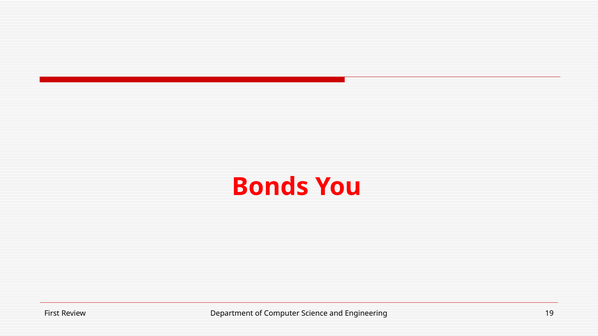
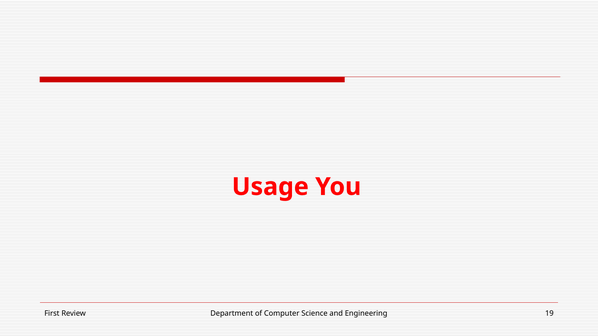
Bonds: Bonds -> Usage
